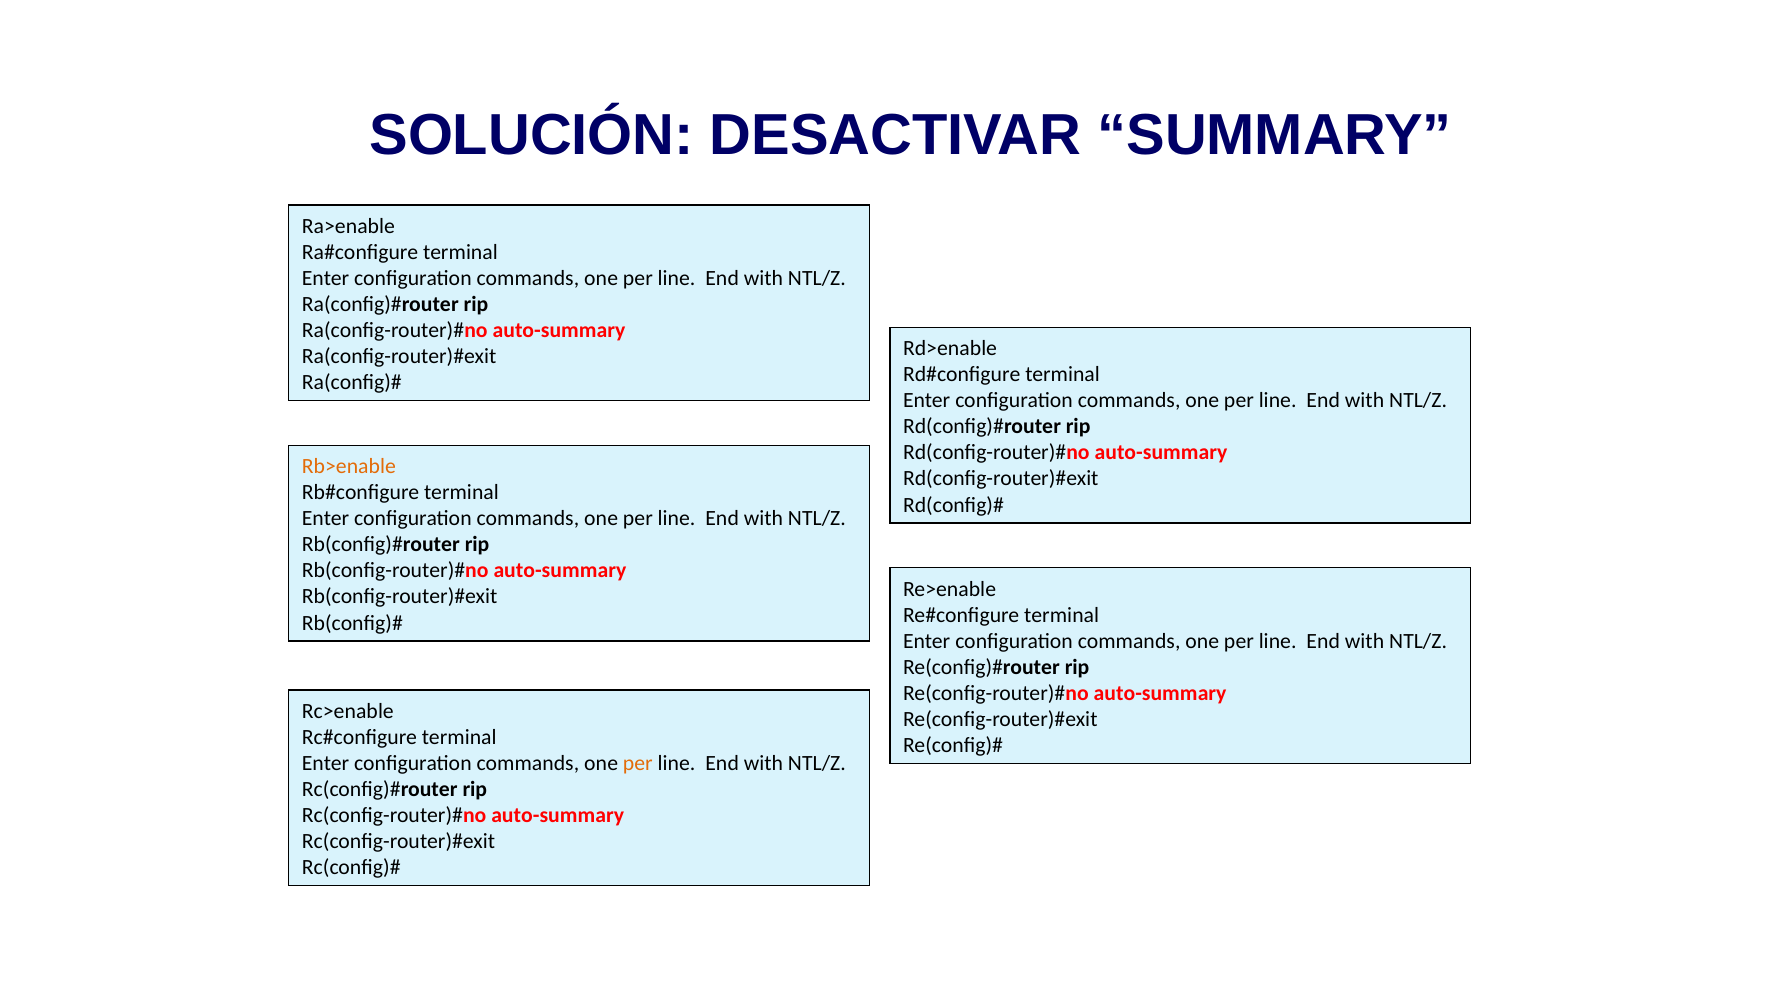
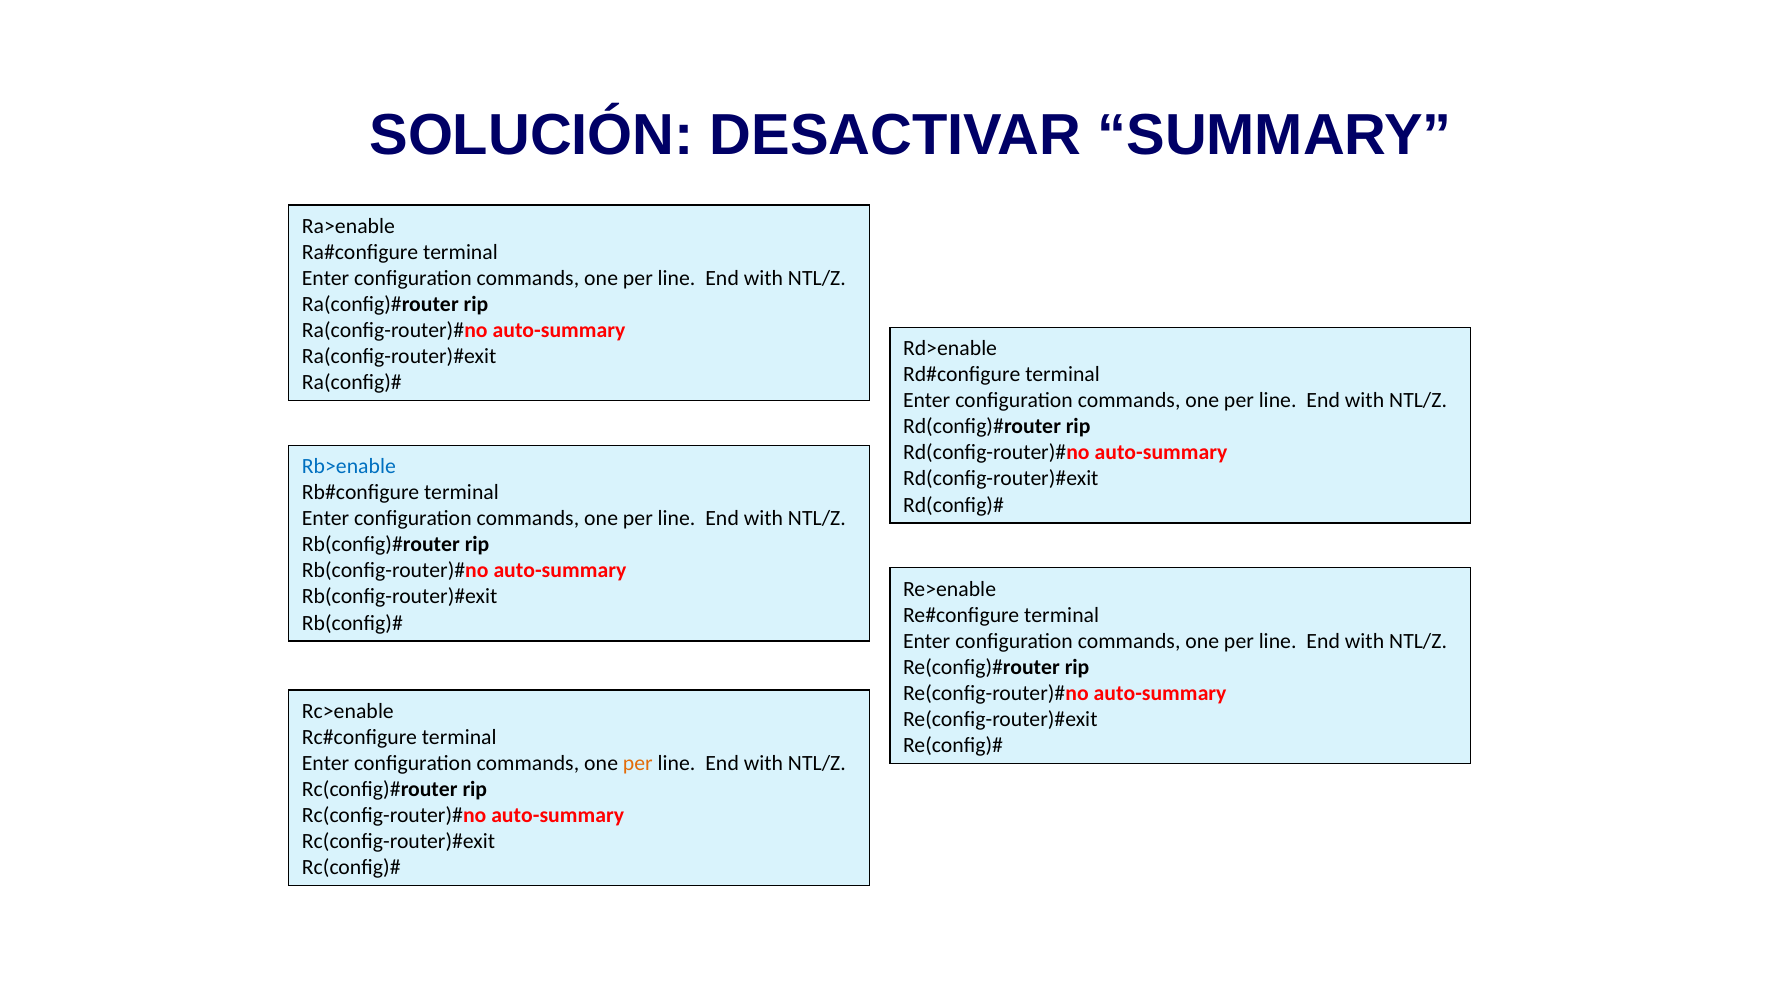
Rb>enable colour: orange -> blue
